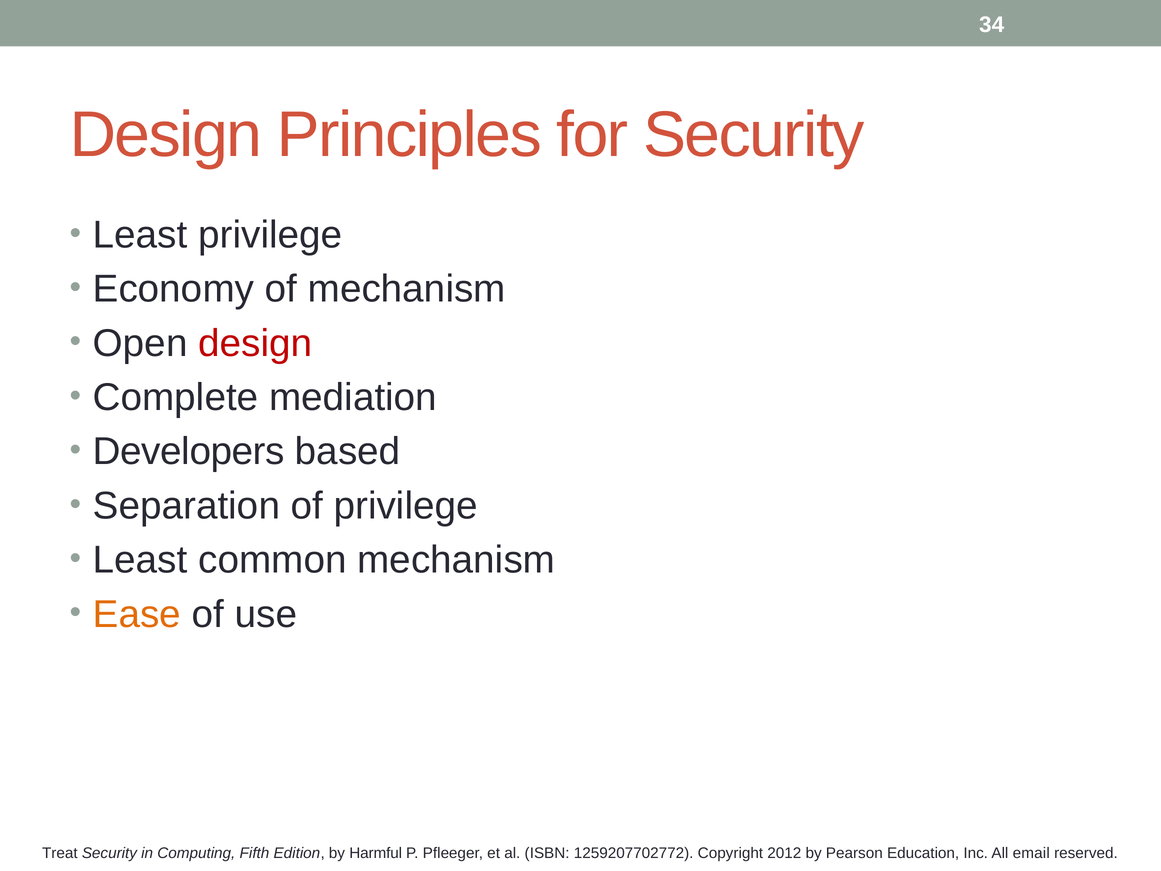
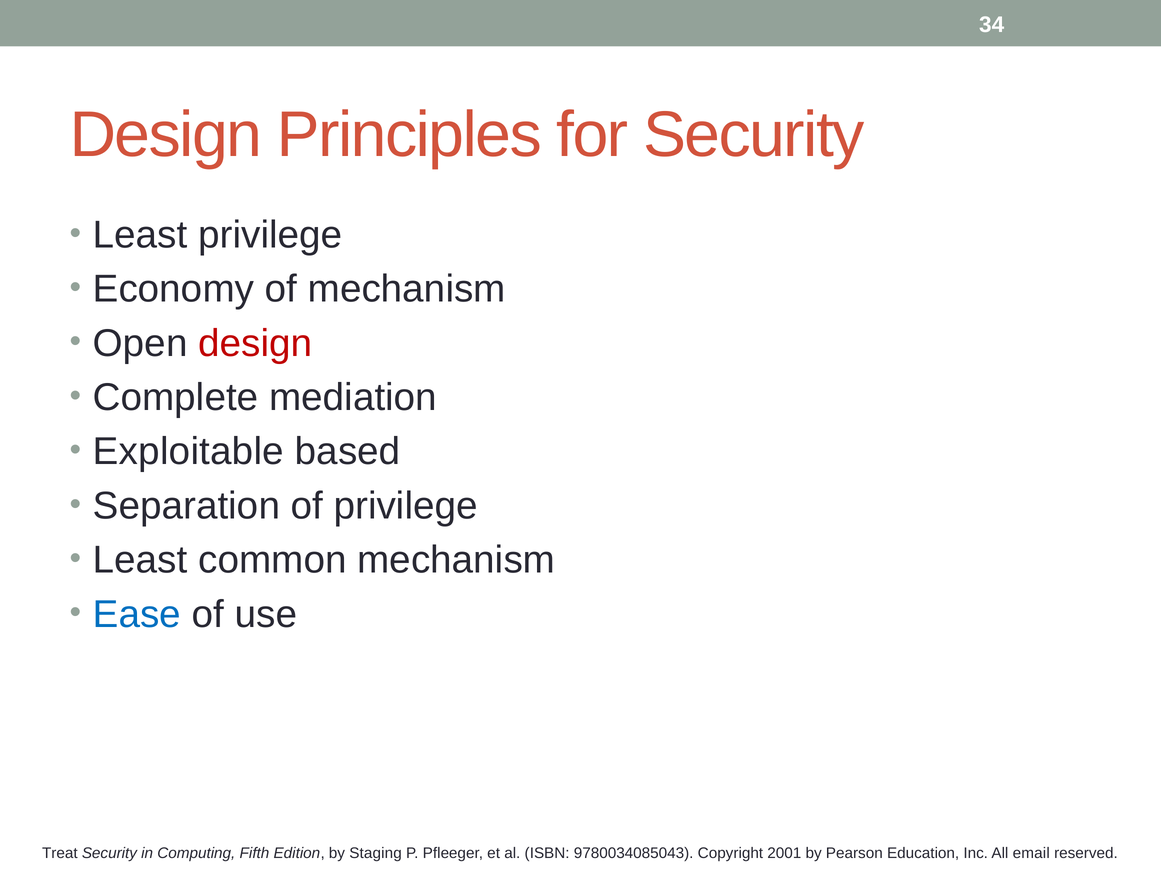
Developers: Developers -> Exploitable
Ease colour: orange -> blue
Harmful: Harmful -> Staging
1259207702772: 1259207702772 -> 9780034085043
2012: 2012 -> 2001
